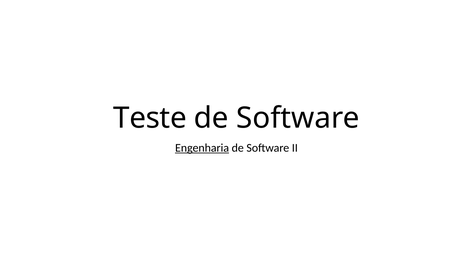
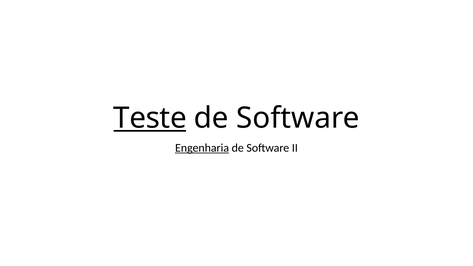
Teste underline: none -> present
